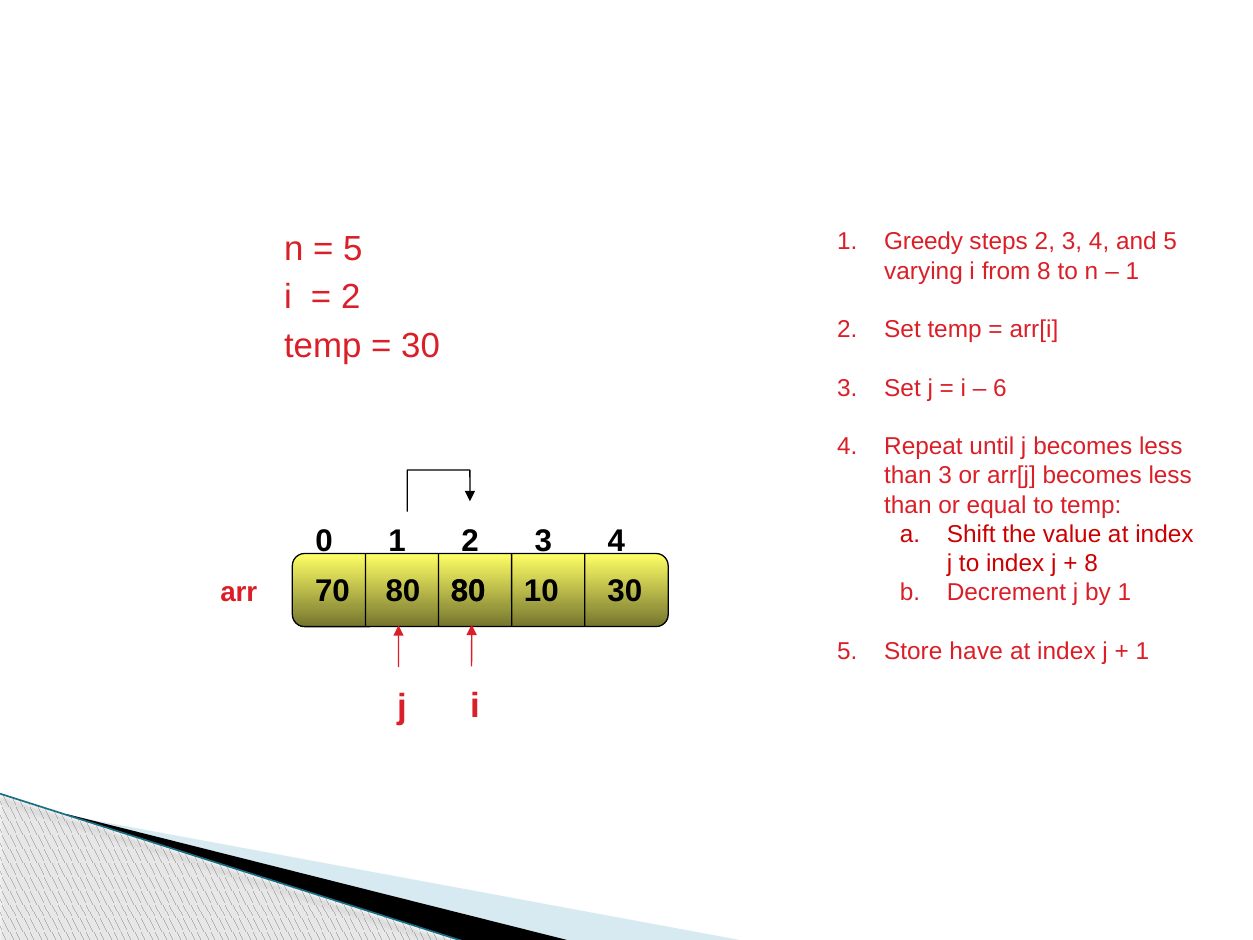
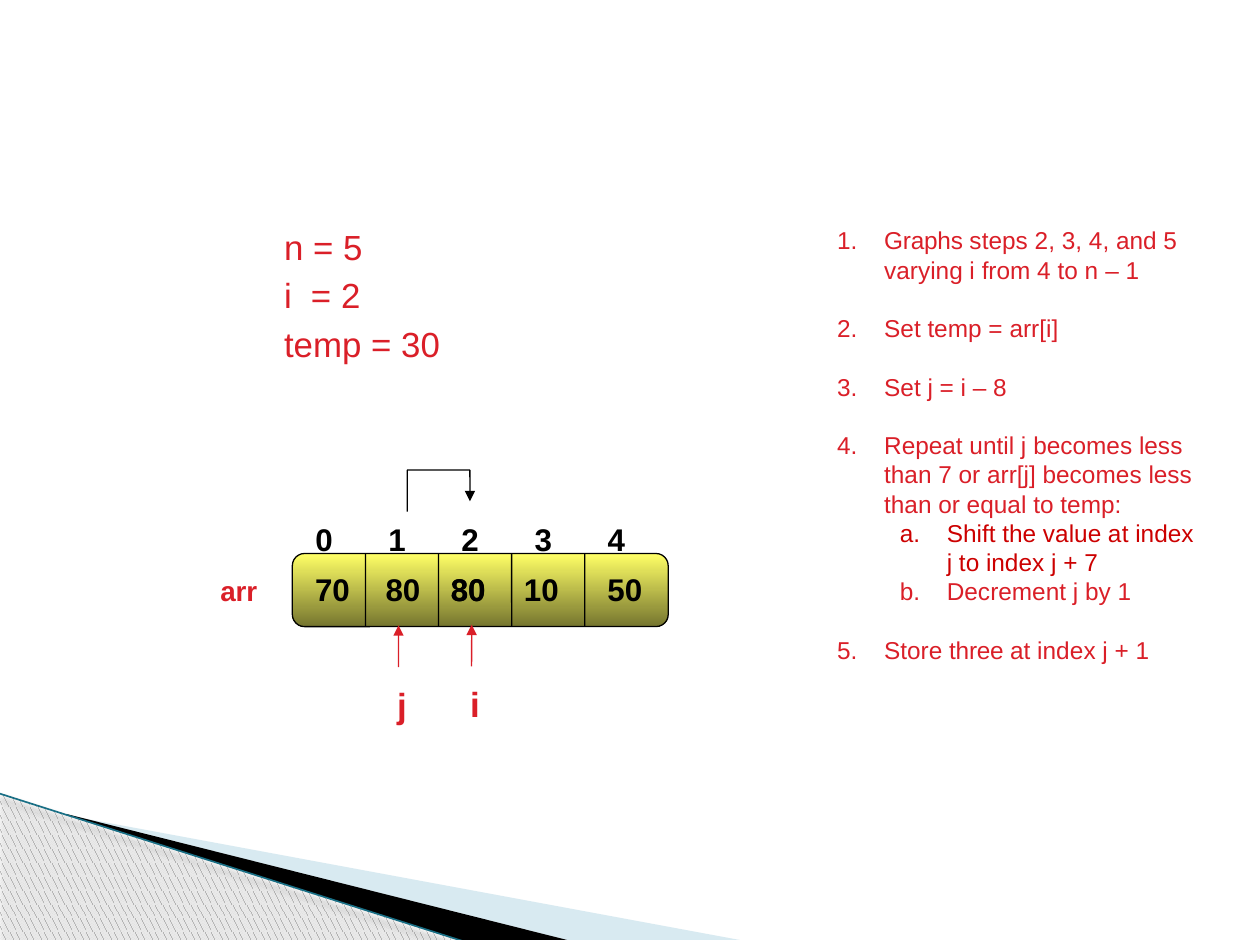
Greedy: Greedy -> Graphs
from 8: 8 -> 4
6: 6 -> 8
than 3: 3 -> 7
8 at (1091, 564): 8 -> 7
80 30: 30 -> 50
have: have -> three
